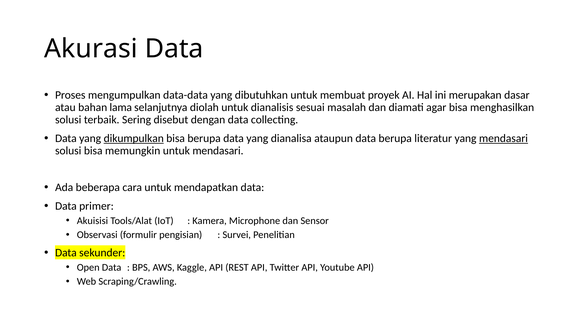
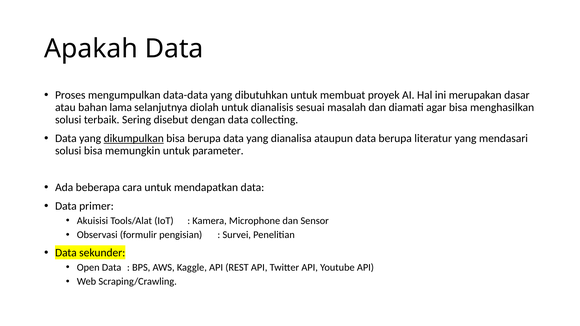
Akurasi: Akurasi -> Apakah
mendasari at (503, 138) underline: present -> none
untuk mendasari: mendasari -> parameter
